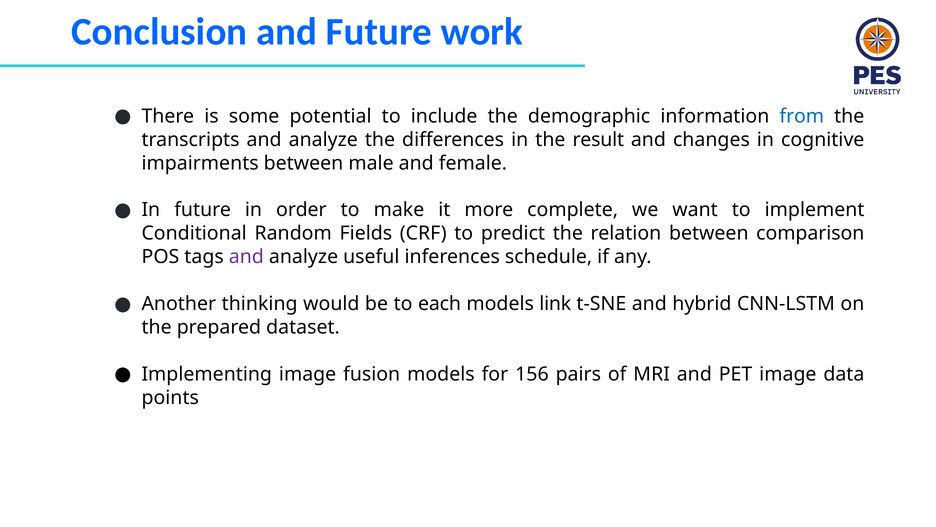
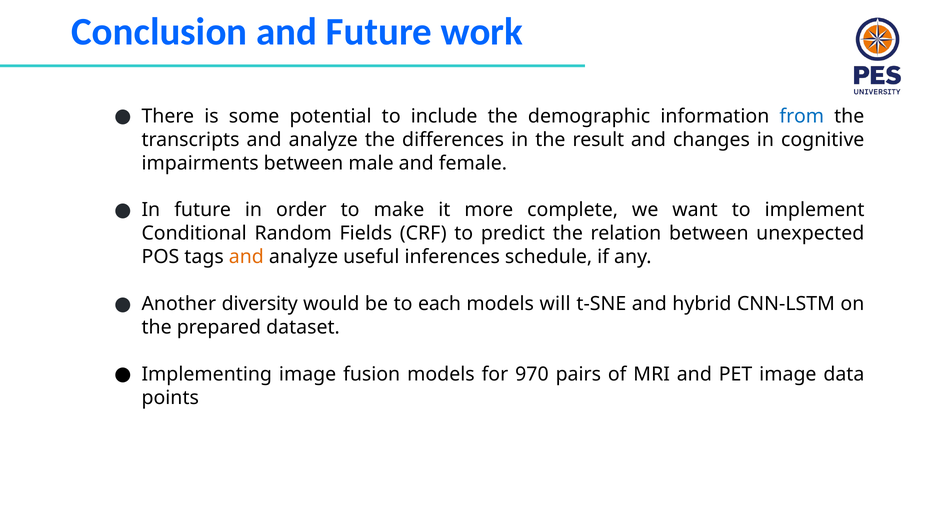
comparison: comparison -> unexpected
and at (246, 257) colour: purple -> orange
thinking: thinking -> diversity
link: link -> will
156: 156 -> 970
